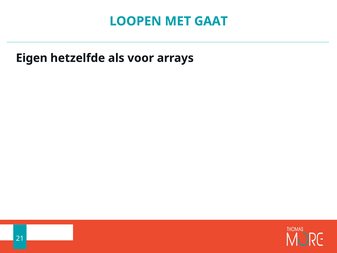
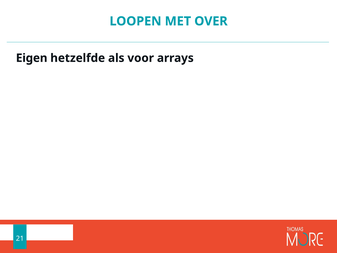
GAAT: GAAT -> OVER
